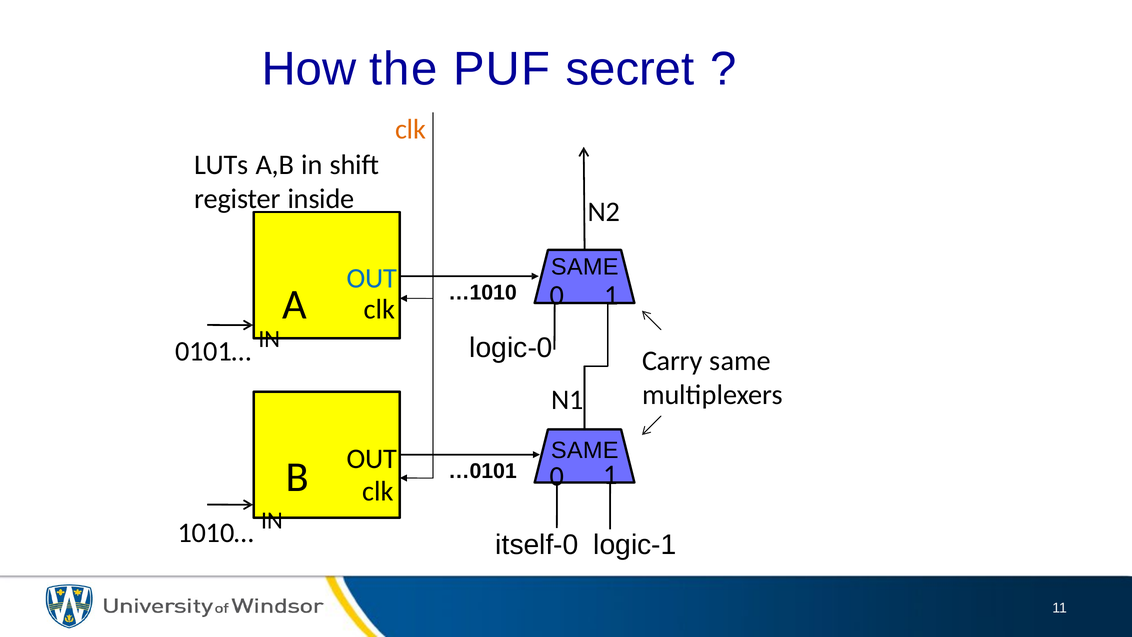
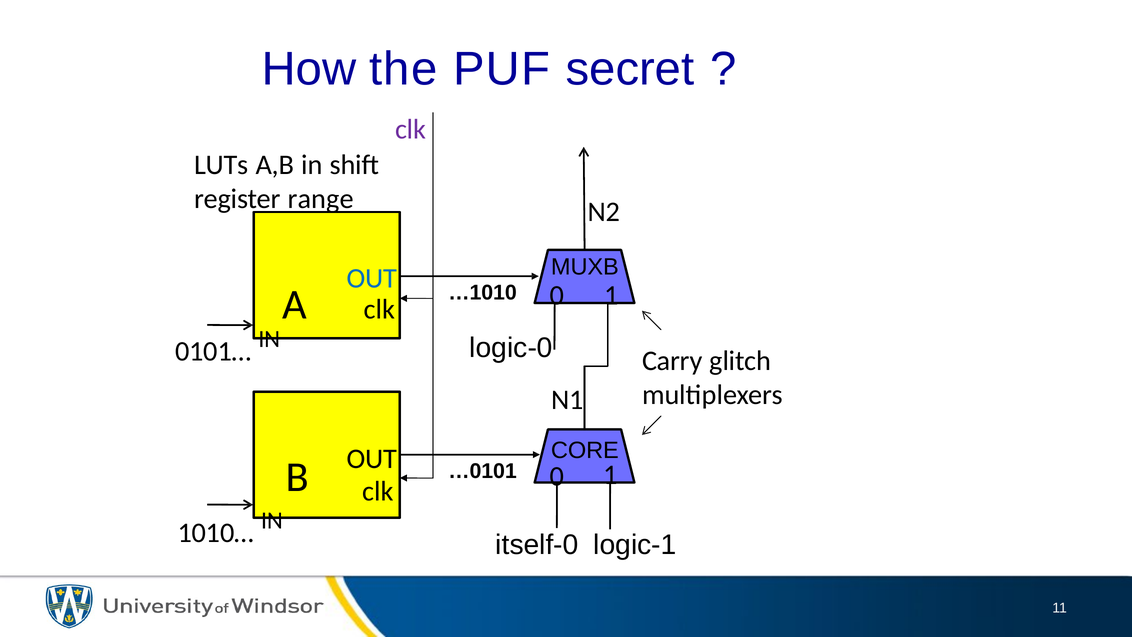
clk at (411, 129) colour: orange -> purple
inside: inside -> range
SAME at (585, 267): SAME -> MUXB
Carry same: same -> glitch
SAME at (585, 450): SAME -> CORE
